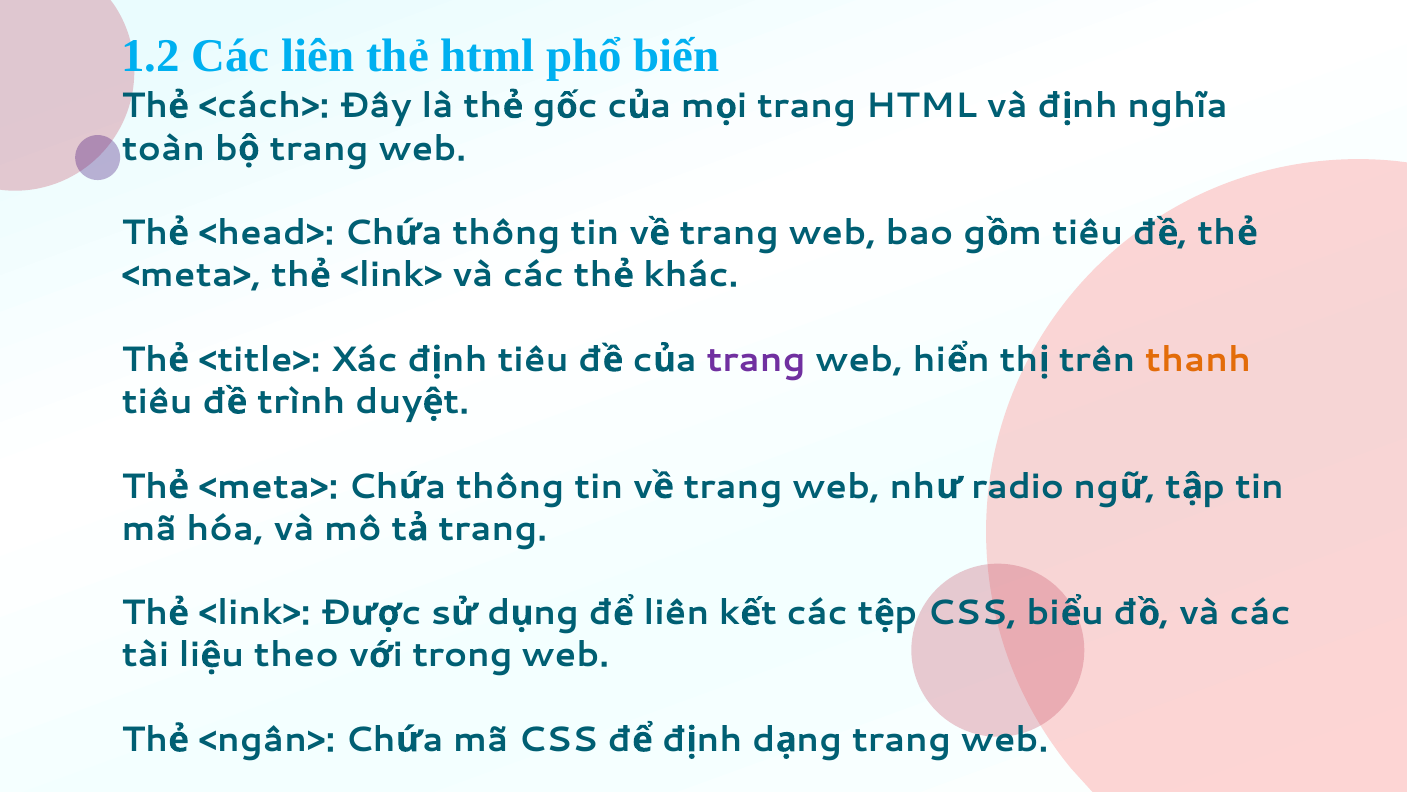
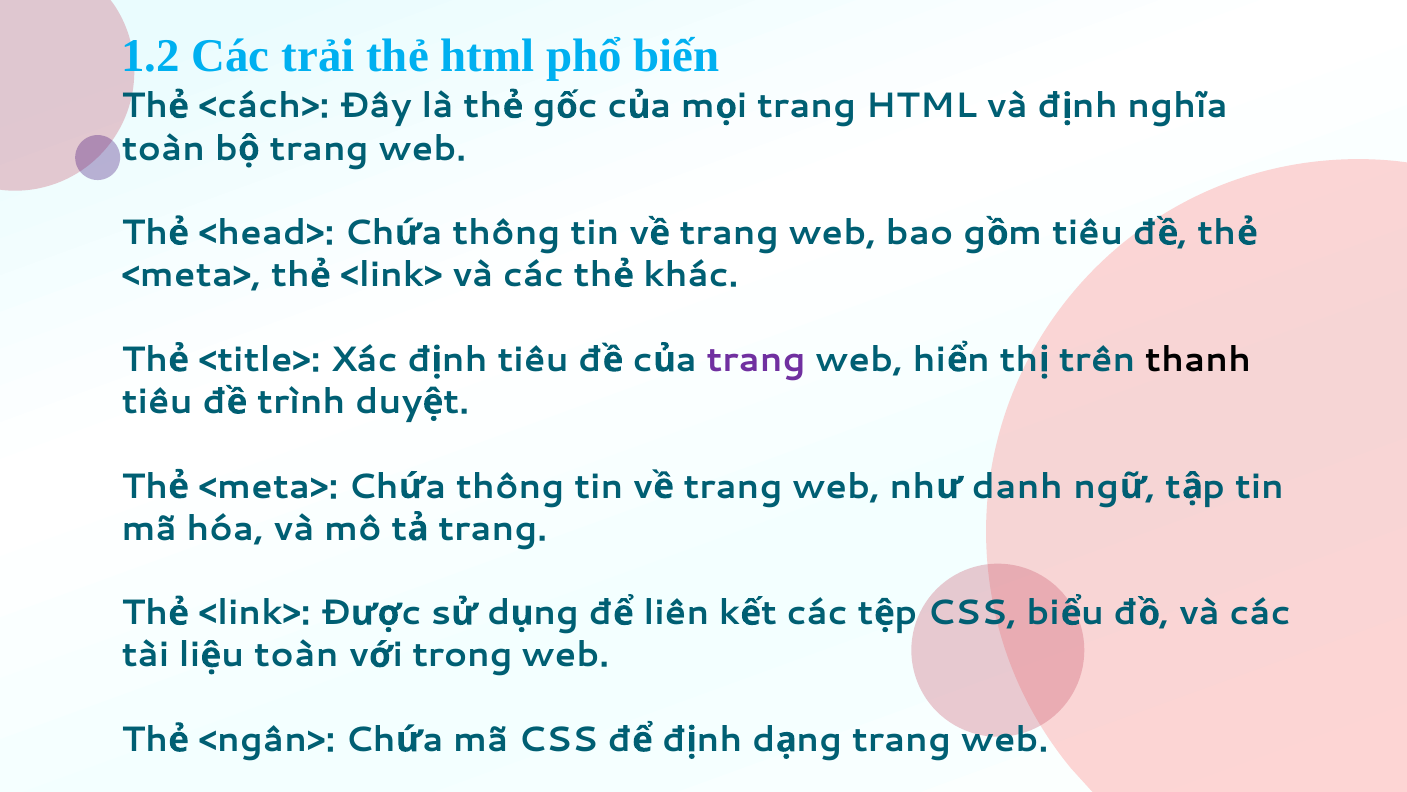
Các liên: liên -> trải
thanh colour: orange -> black
radio: radio -> danh
theo at (296, 655): theo -> toàn
